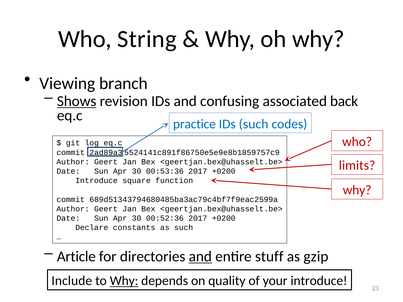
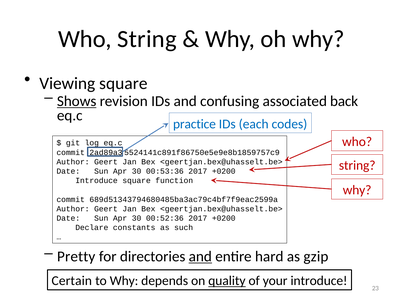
Viewing branch: branch -> square
IDs such: such -> each
limits at (357, 165): limits -> string
Article: Article -> Pretty
stuff: stuff -> hard
Include: Include -> Certain
Why at (124, 281) underline: present -> none
quality underline: none -> present
